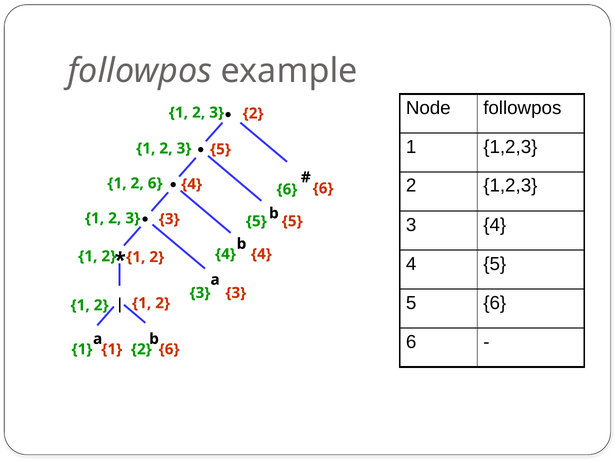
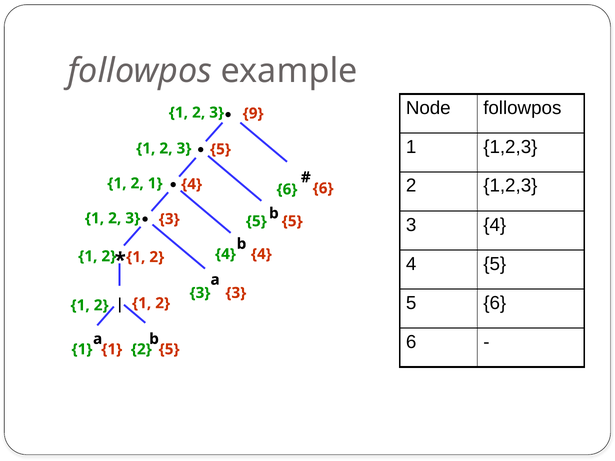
3 2: 2 -> 9
6 at (155, 183): 6 -> 1
6 at (169, 349): 6 -> 5
